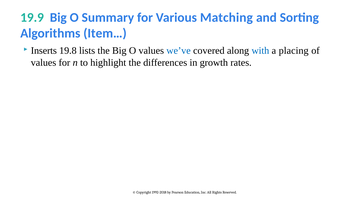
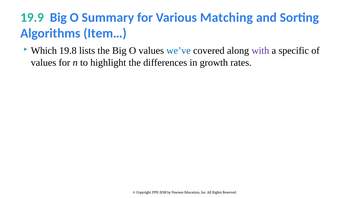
Inserts: Inserts -> Which
with colour: blue -> purple
placing: placing -> specific
